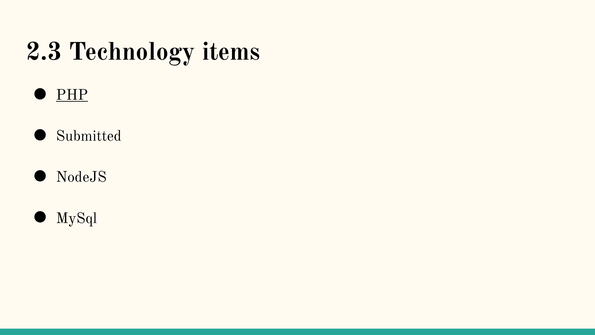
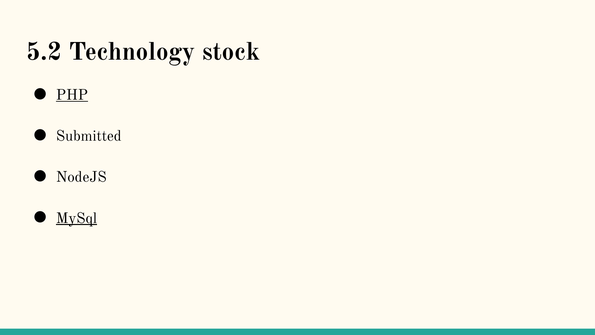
2.3: 2.3 -> 5.2
items: items -> stock
MySql underline: none -> present
